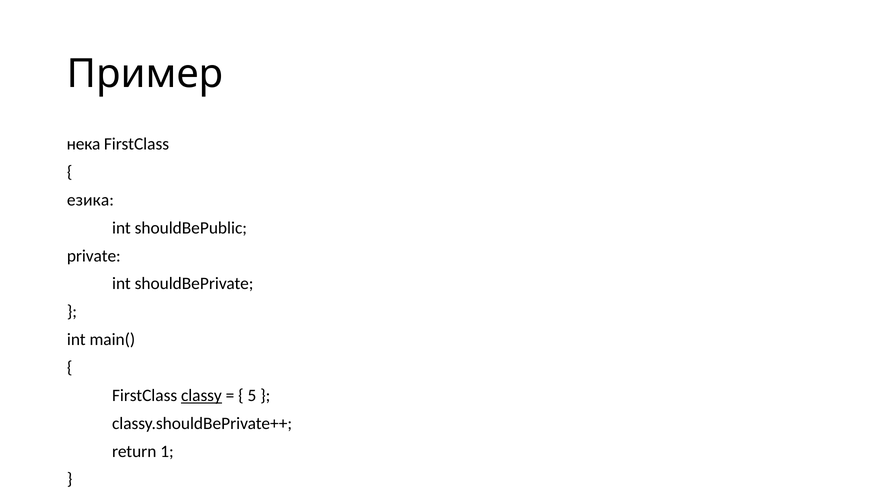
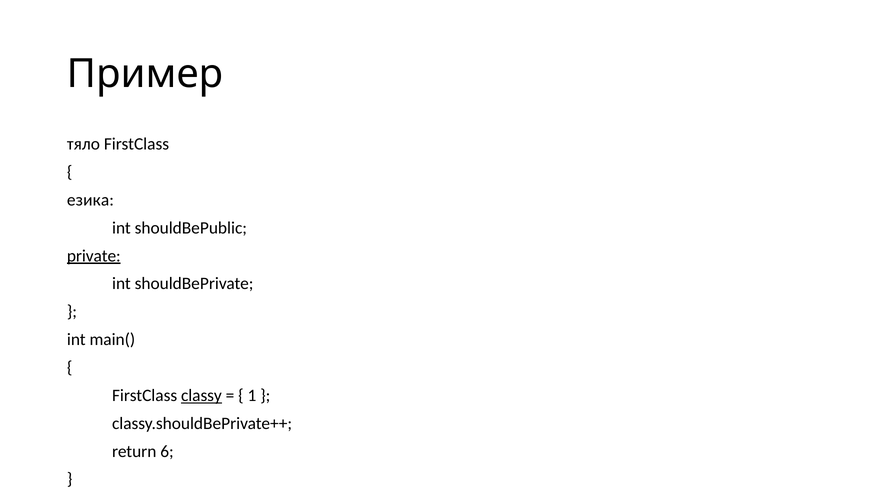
нека: нека -> тяло
private underline: none -> present
5: 5 -> 1
1: 1 -> 6
